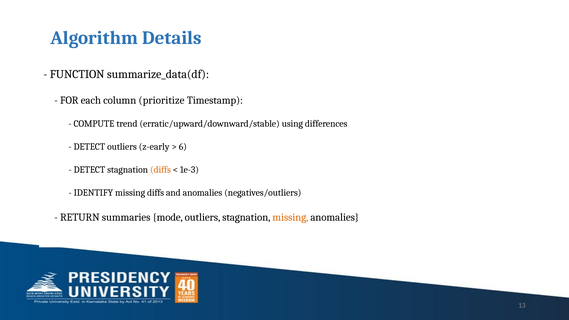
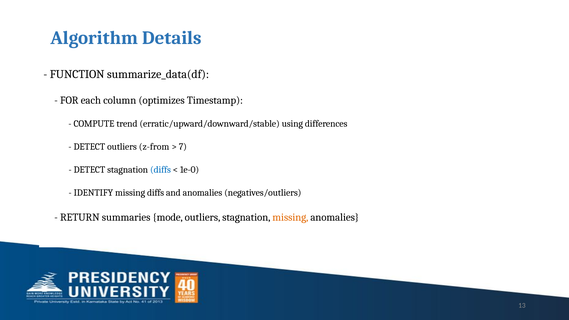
prioritize: prioritize -> optimizes
z-early: z-early -> z-from
6: 6 -> 7
diffs at (160, 170) colour: orange -> blue
1e-3: 1e-3 -> 1e-0
